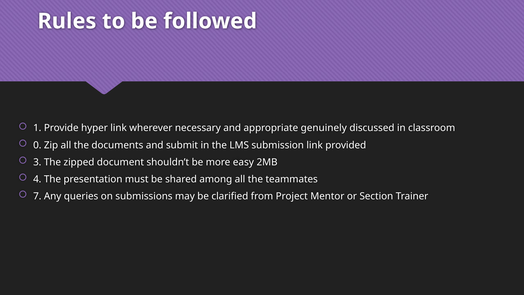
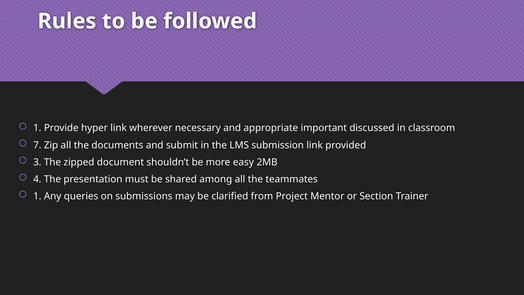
genuinely: genuinely -> important
0: 0 -> 7
7 at (37, 196): 7 -> 1
